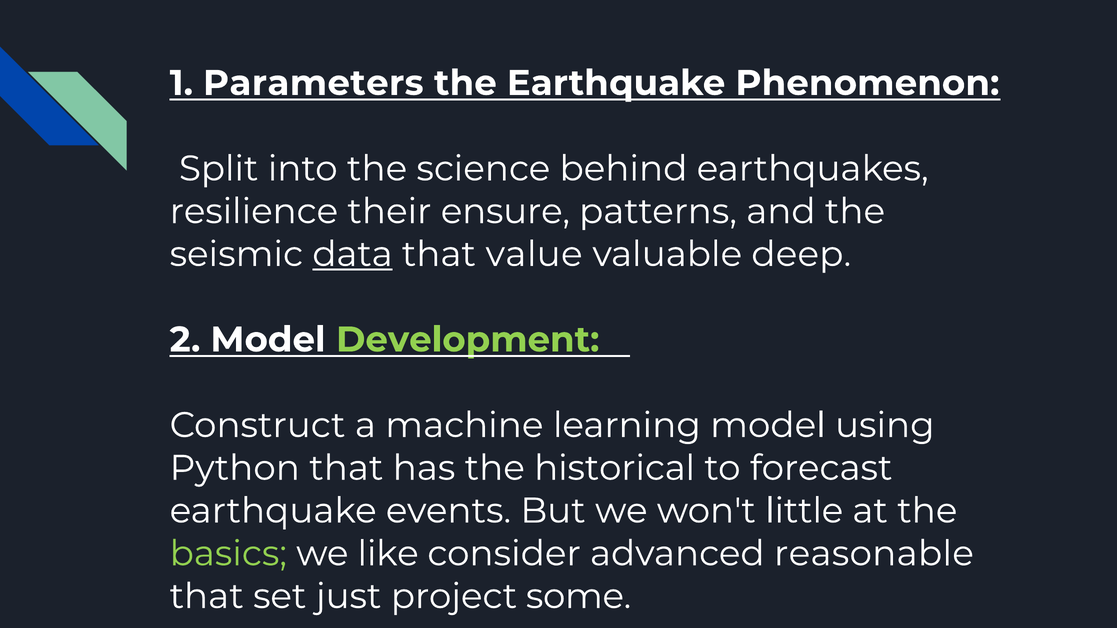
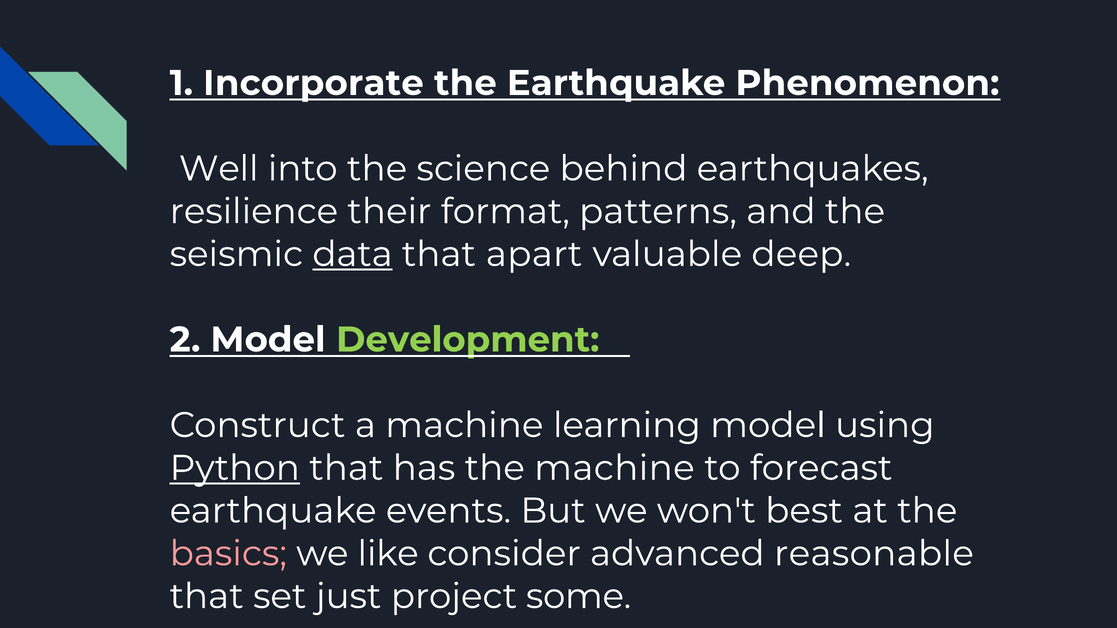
Parameters: Parameters -> Incorporate
Split: Split -> Well
ensure: ensure -> format
value: value -> apart
Python underline: none -> present
the historical: historical -> machine
little: little -> best
basics colour: light green -> pink
